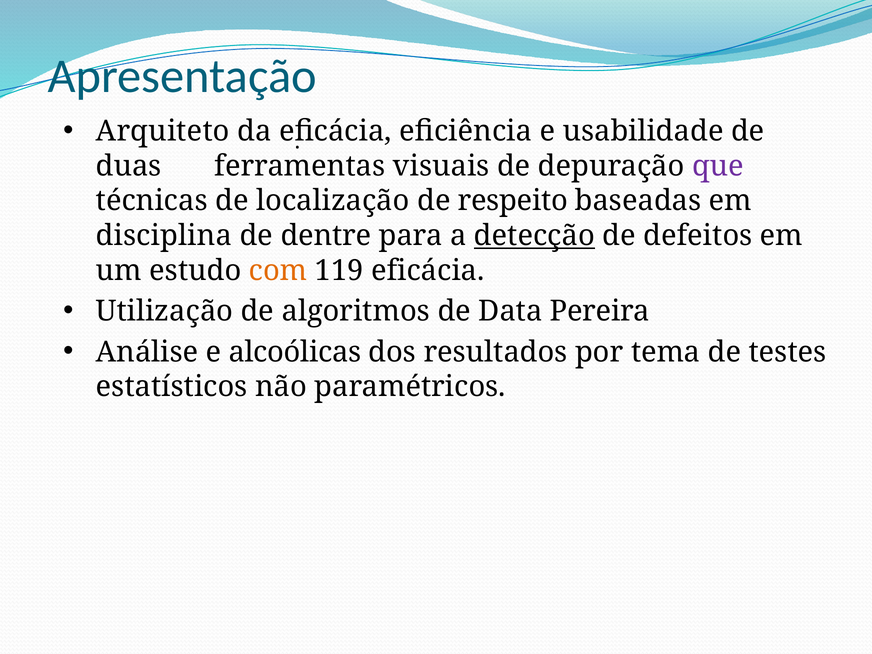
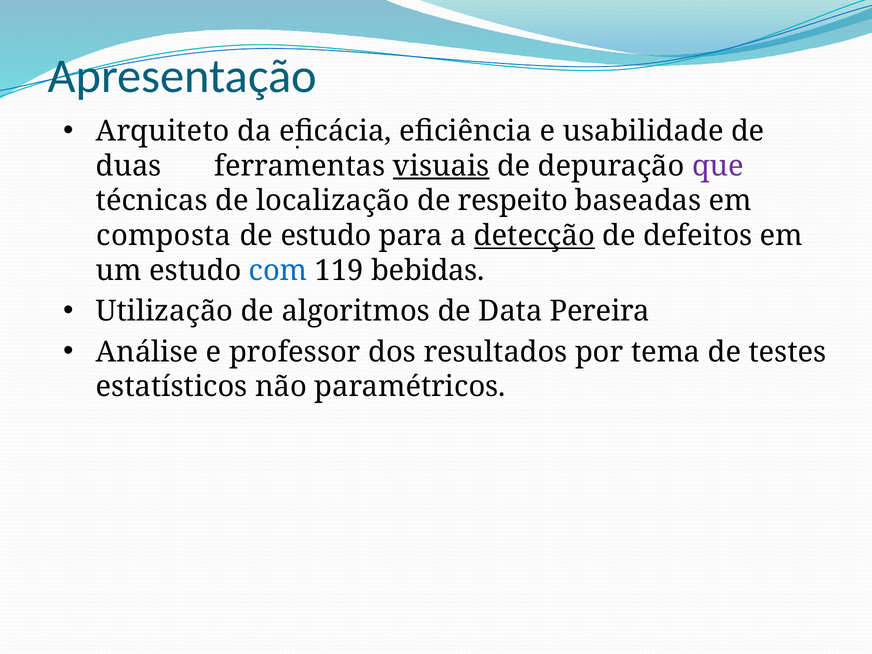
visuais underline: none -> present
disciplina: disciplina -> composta
de dentre: dentre -> estudo
com colour: orange -> blue
119 eficácia: eficácia -> bebidas
alcoólicas: alcoólicas -> professor
